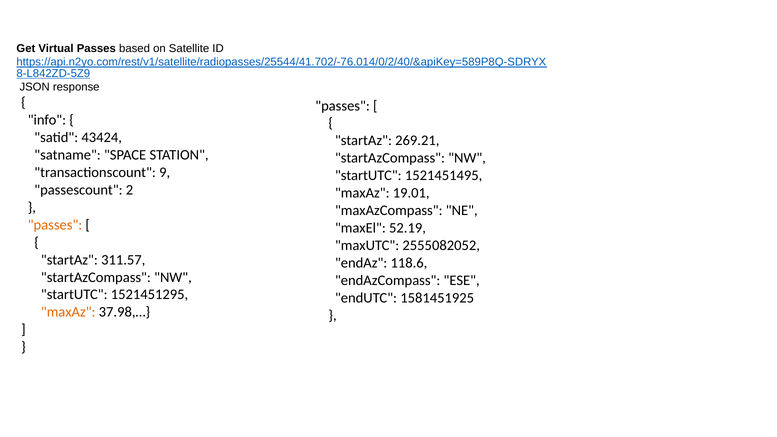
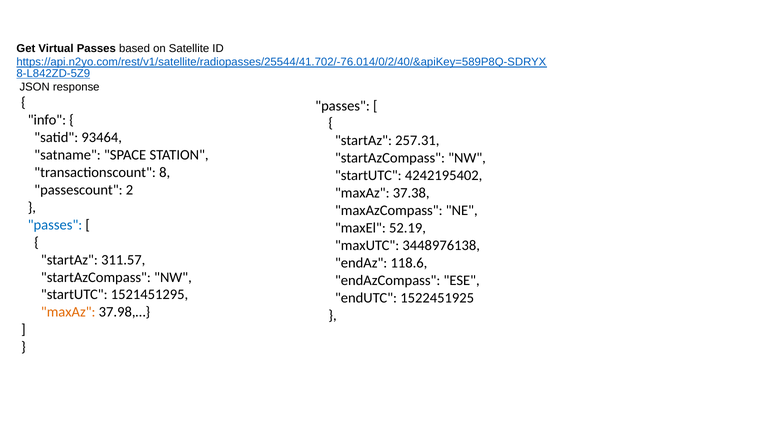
43424: 43424 -> 93464
269.21: 269.21 -> 257.31
9: 9 -> 8
1521451495: 1521451495 -> 4242195402
19.01: 19.01 -> 37.38
passes at (55, 225) colour: orange -> blue
2555082052: 2555082052 -> 3448976138
1581451925: 1581451925 -> 1522451925
